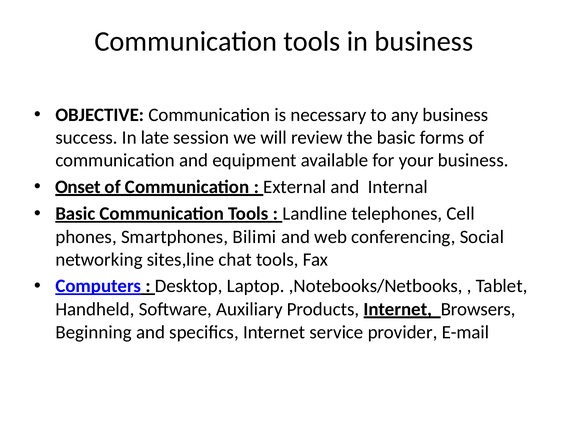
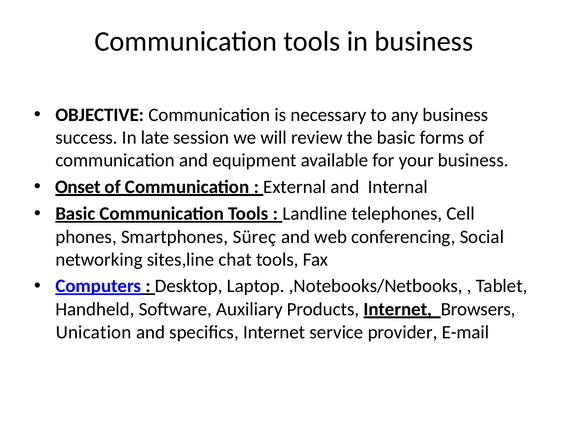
Bilimi: Bilimi -> Süreç
Beginning: Beginning -> Unication
